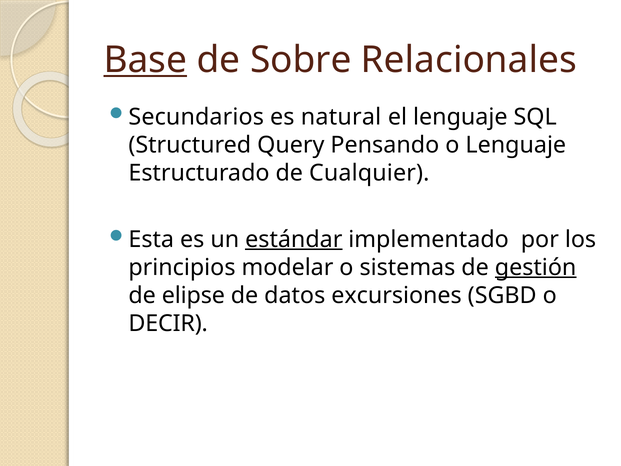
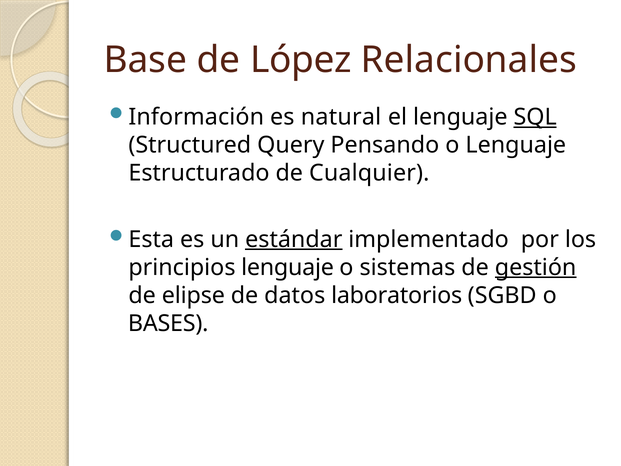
Base underline: present -> none
Sobre: Sobre -> López
Secundarios: Secundarios -> Información
SQL underline: none -> present
principios modelar: modelar -> lenguaje
excursiones: excursiones -> laboratorios
DECIR: DECIR -> BASES
